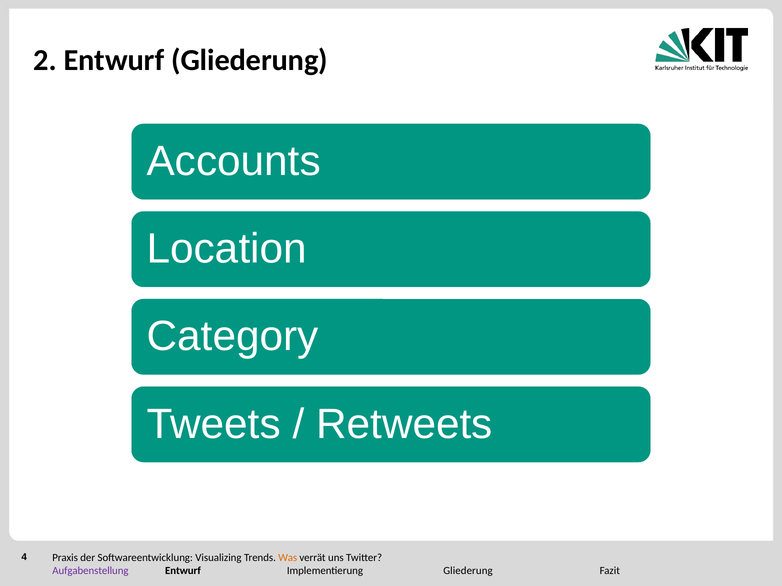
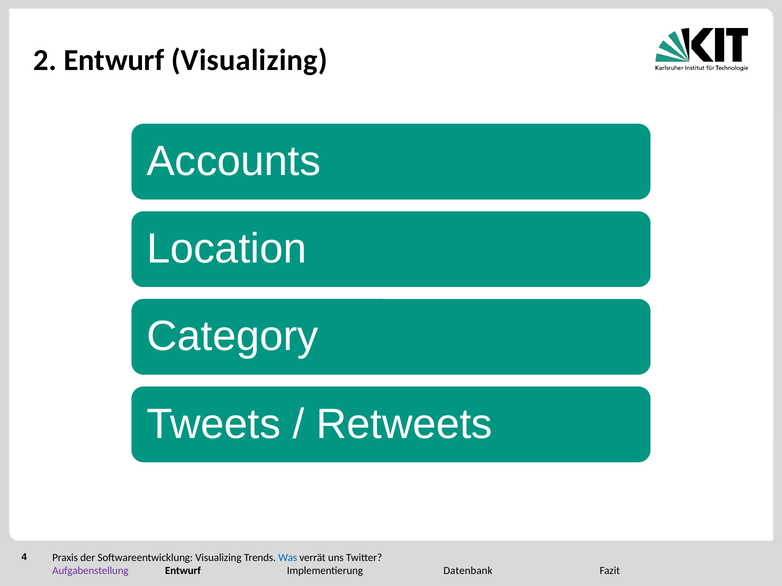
Entwurf Gliederung: Gliederung -> Visualizing
Was colour: orange -> blue
Implementierung Gliederung: Gliederung -> Datenbank
